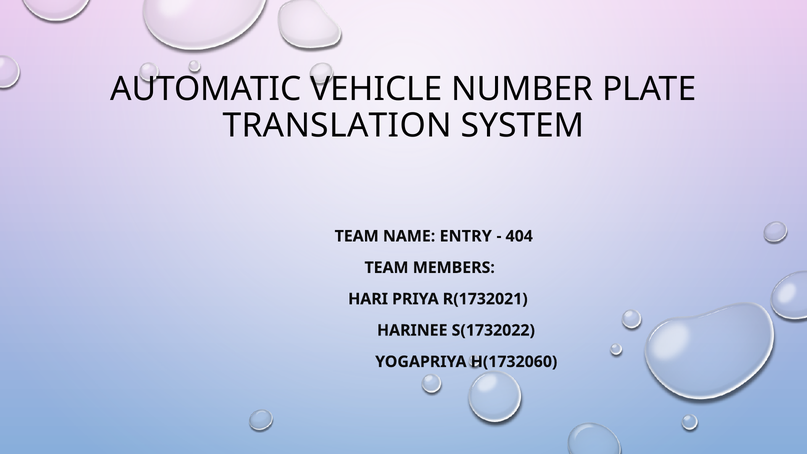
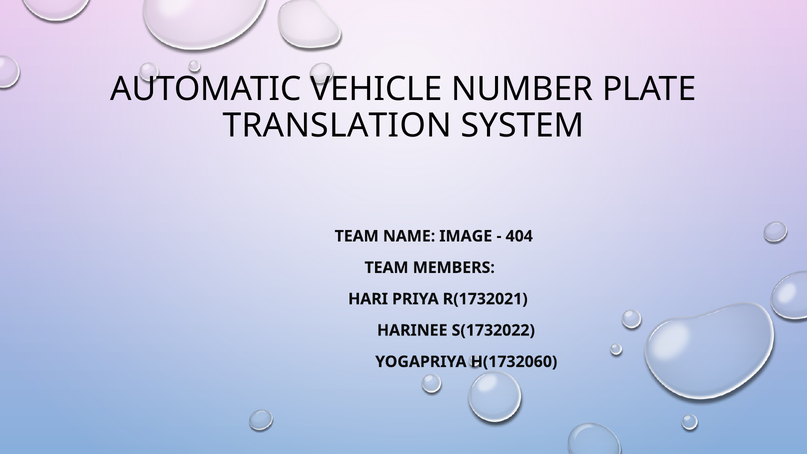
ENTRY: ENTRY -> IMAGE
